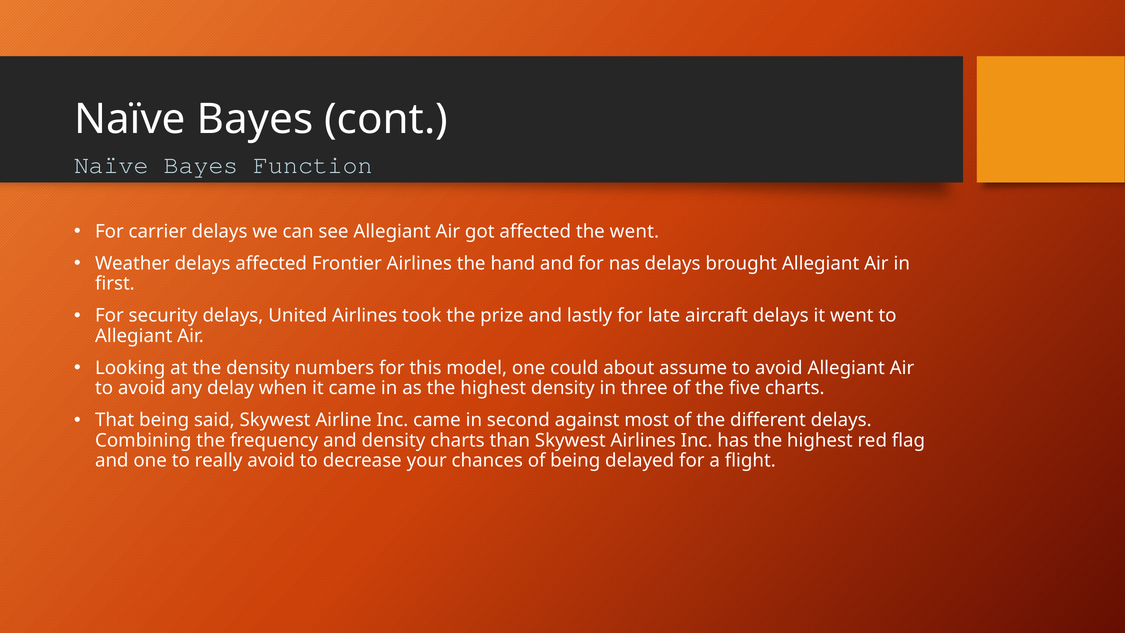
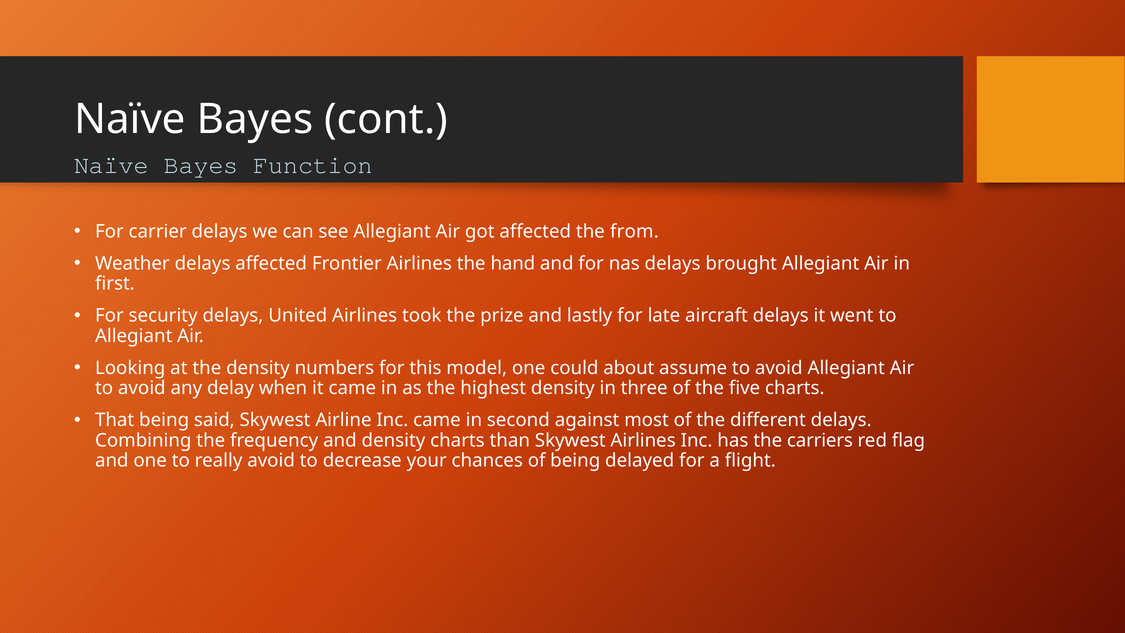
the went: went -> from
has the highest: highest -> carriers
